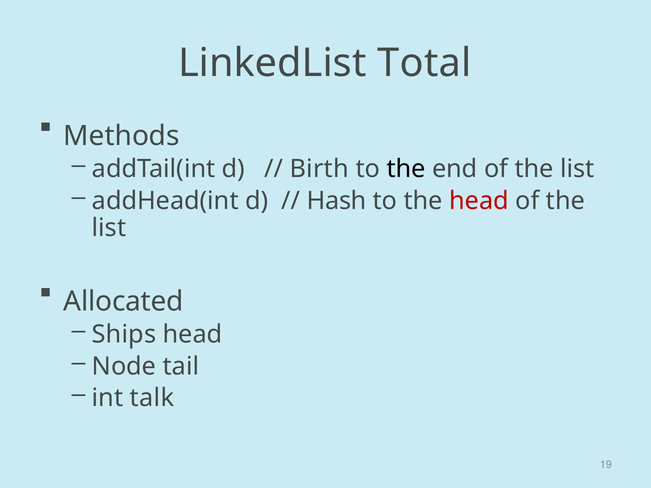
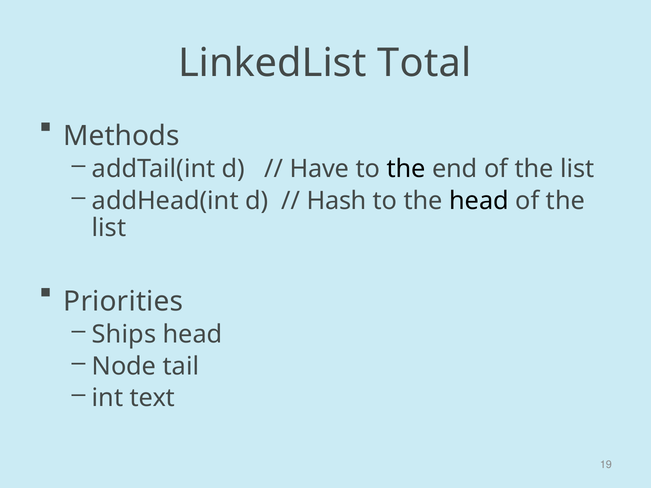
Birth: Birth -> Have
head at (479, 201) colour: red -> black
Allocated: Allocated -> Priorities
talk: talk -> text
